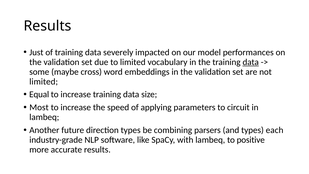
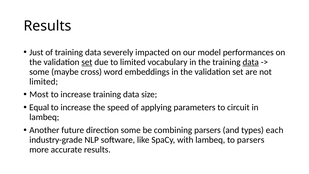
set at (87, 62) underline: none -> present
Equal: Equal -> Most
Most: Most -> Equal
direction types: types -> some
to positive: positive -> parsers
